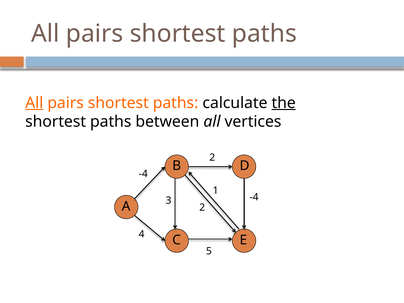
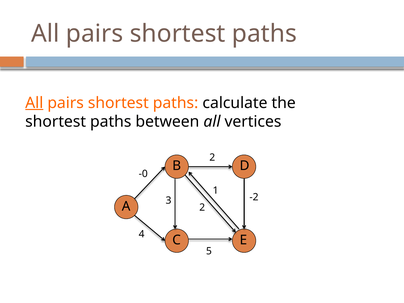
the underline: present -> none
-4 at (143, 174): -4 -> -0
-4 at (254, 197): -4 -> -2
